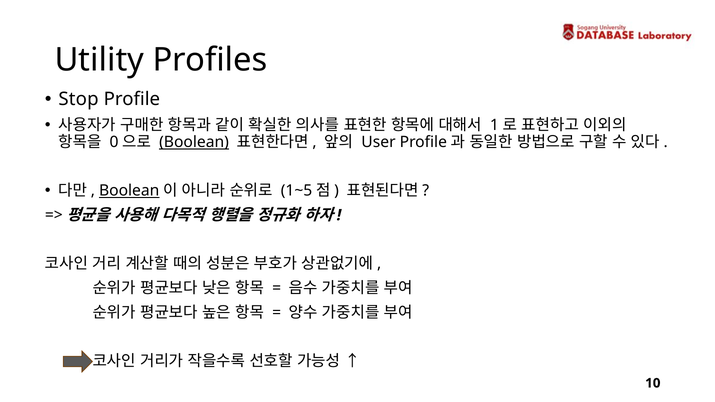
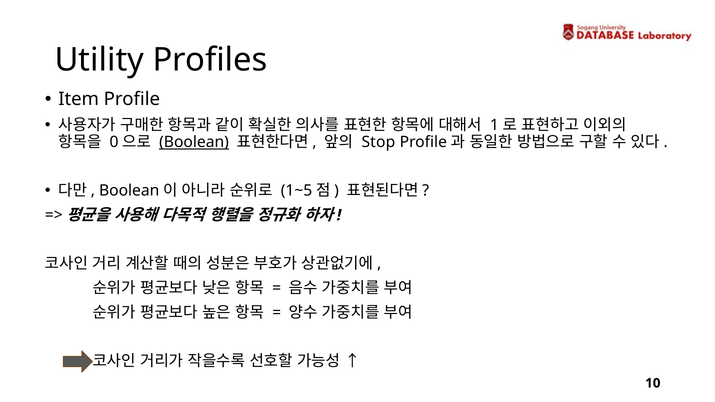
Stop: Stop -> Item
User: User -> Stop
Boolean at (129, 191) underline: present -> none
